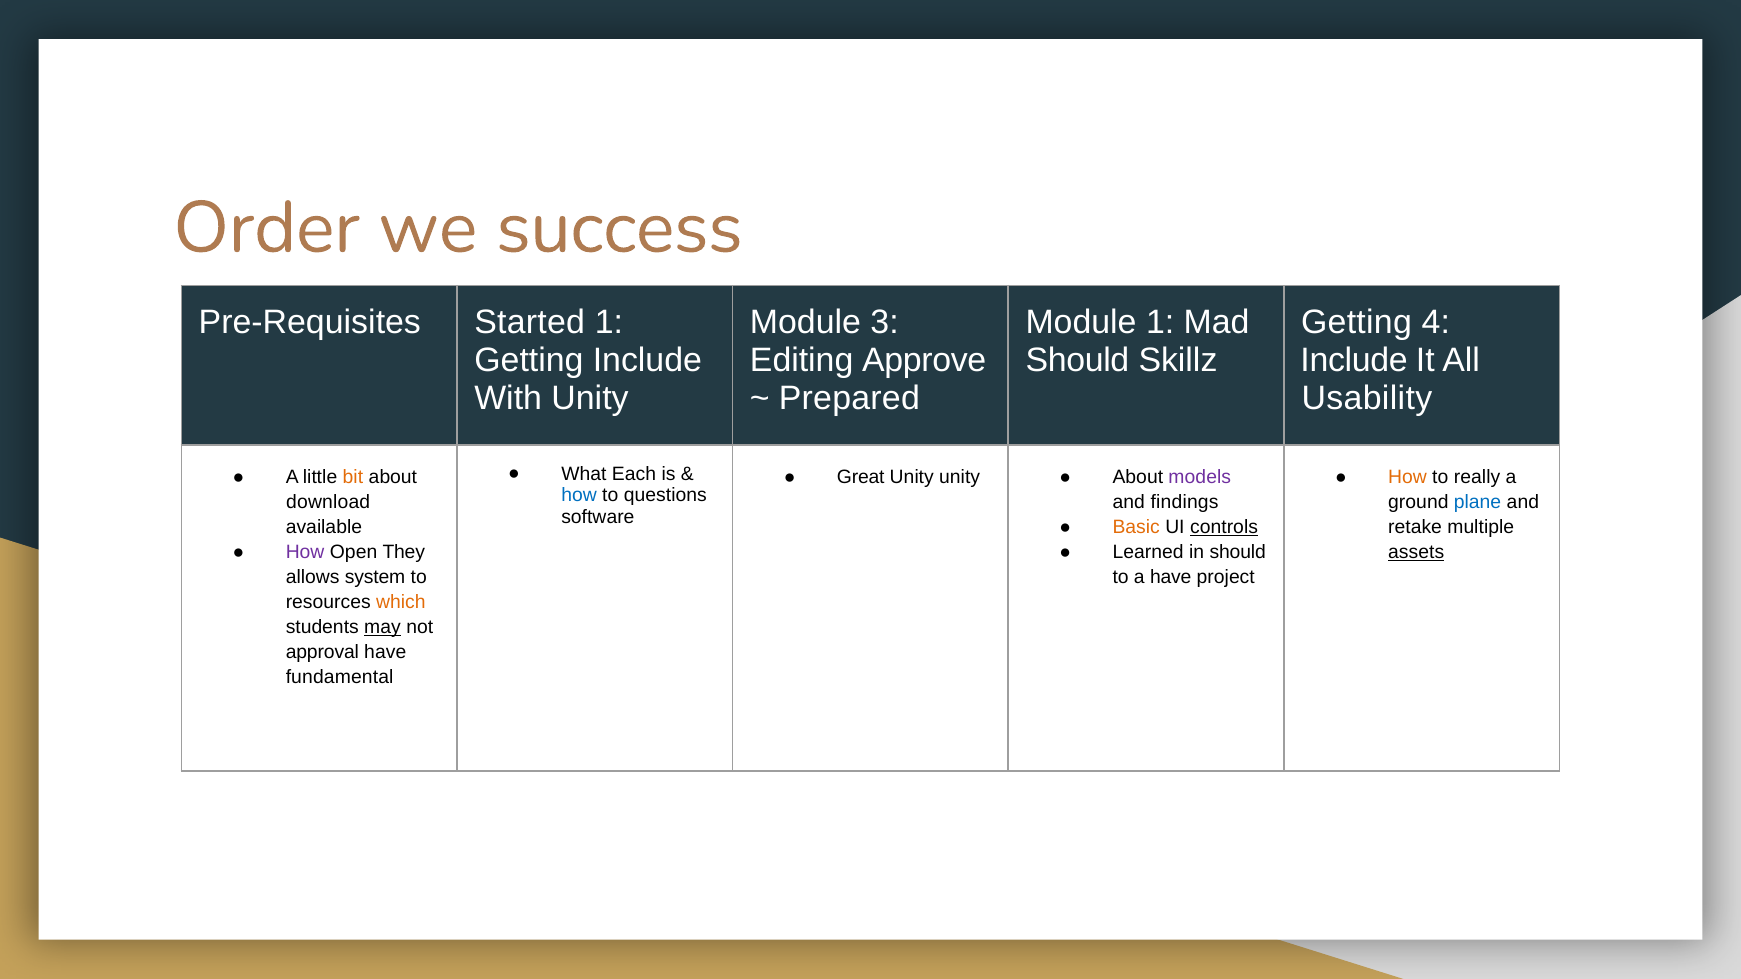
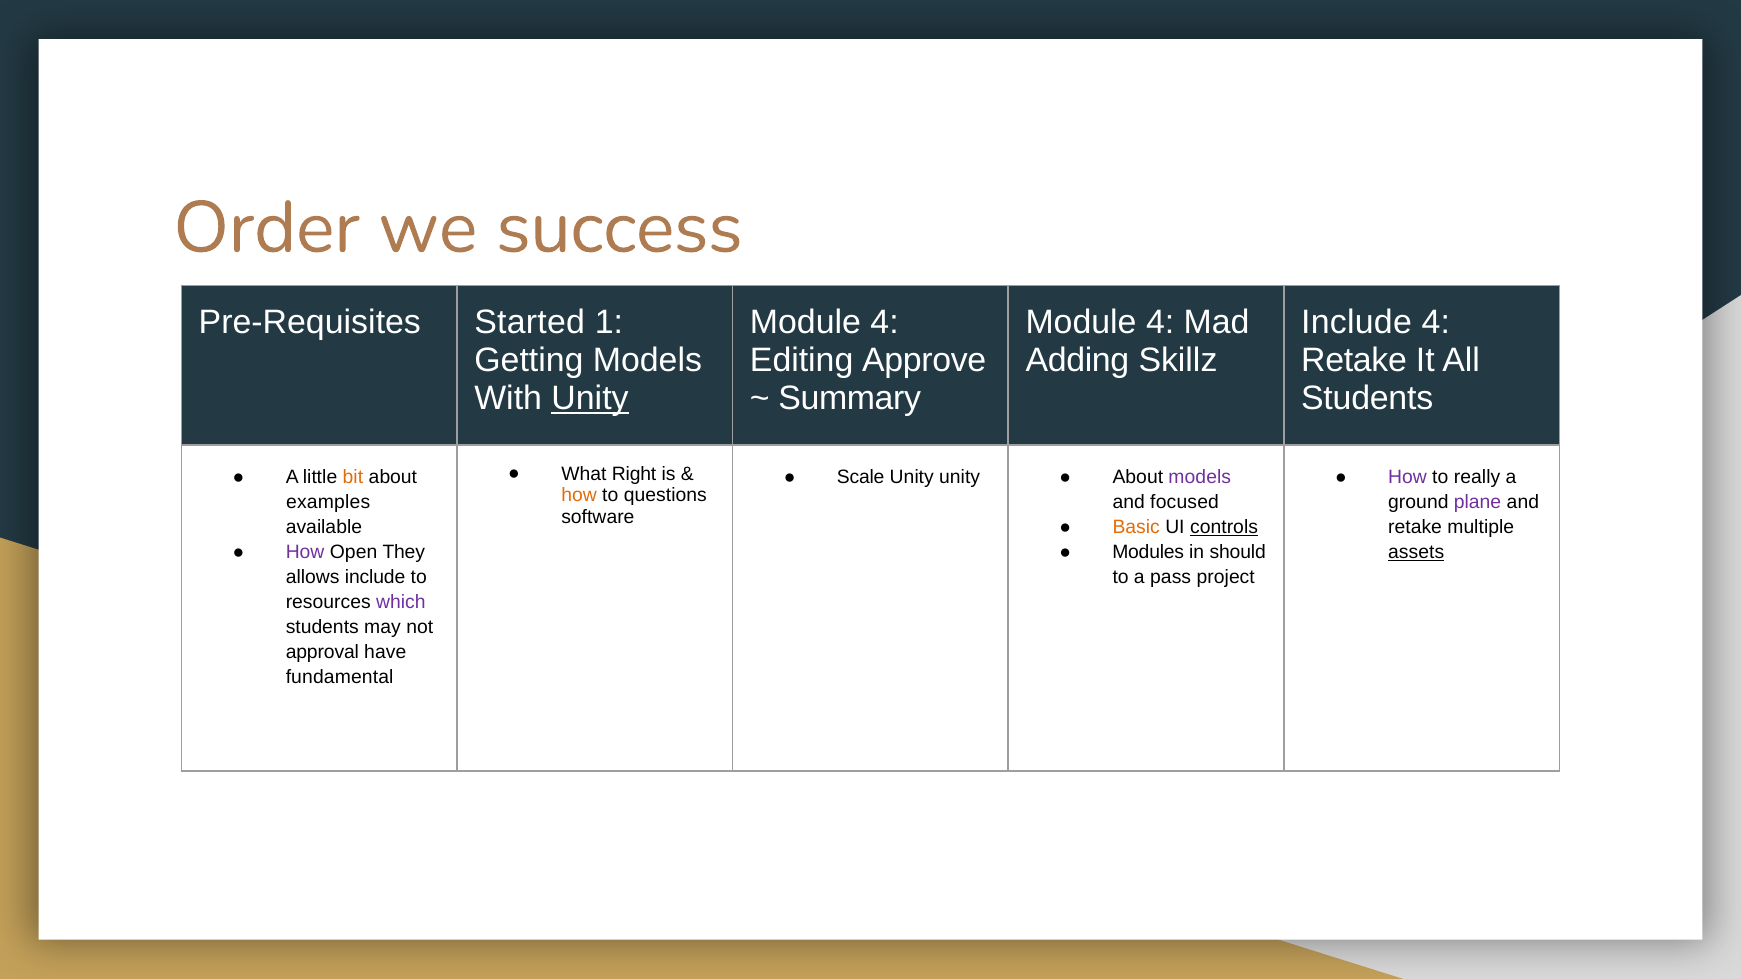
3 at (885, 323): 3 -> 4
1 at (1160, 323): 1 -> 4
Getting at (1357, 323): Getting -> Include
Getting Include: Include -> Models
Should at (1077, 361): Should -> Adding
Include at (1354, 361): Include -> Retake
Unity at (590, 399) underline: none -> present
Prepared: Prepared -> Summary
Usability at (1367, 399): Usability -> Students
Each: Each -> Right
Great: Great -> Scale
How at (1408, 477) colour: orange -> purple
how at (579, 496) colour: blue -> orange
download: download -> examples
findings: findings -> focused
plane colour: blue -> purple
Learned: Learned -> Modules
allows system: system -> include
a have: have -> pass
which colour: orange -> purple
may underline: present -> none
